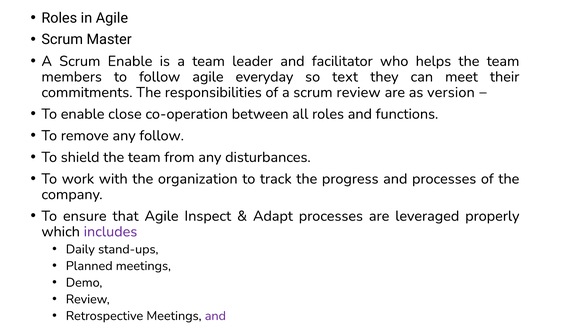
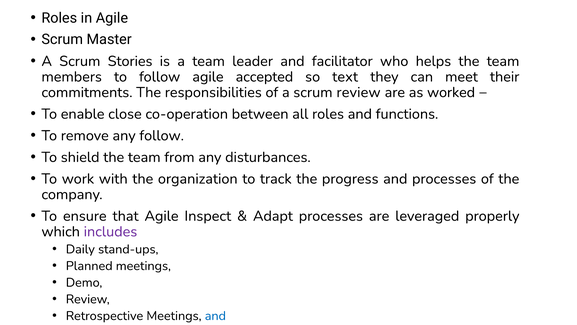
Scrum Enable: Enable -> Stories
everyday: everyday -> accepted
version: version -> worked
and at (215, 315) colour: purple -> blue
